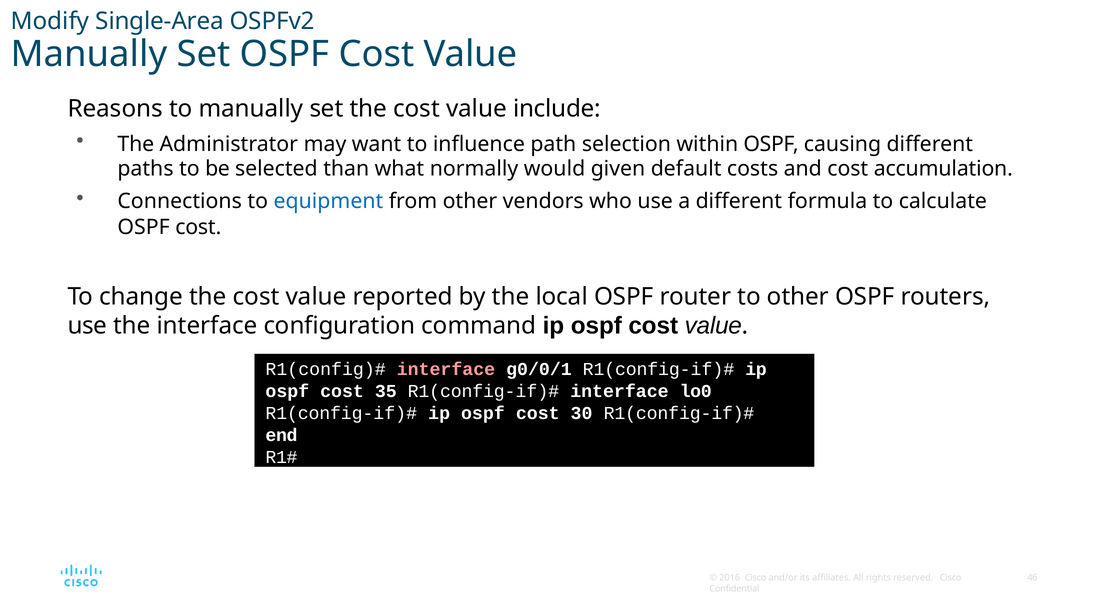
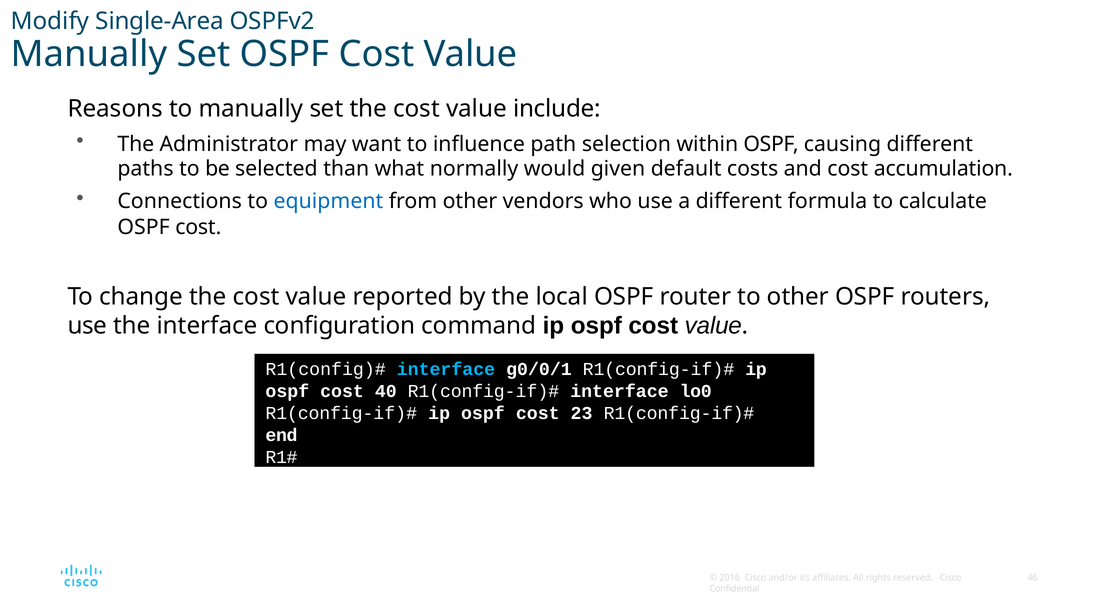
interface at (446, 369) colour: pink -> light blue
35: 35 -> 40
30: 30 -> 23
